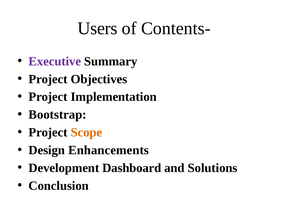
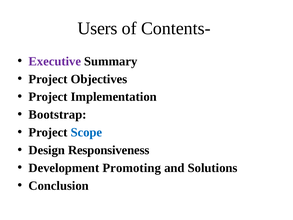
Scope colour: orange -> blue
Enhancements: Enhancements -> Responsiveness
Dashboard: Dashboard -> Promoting
